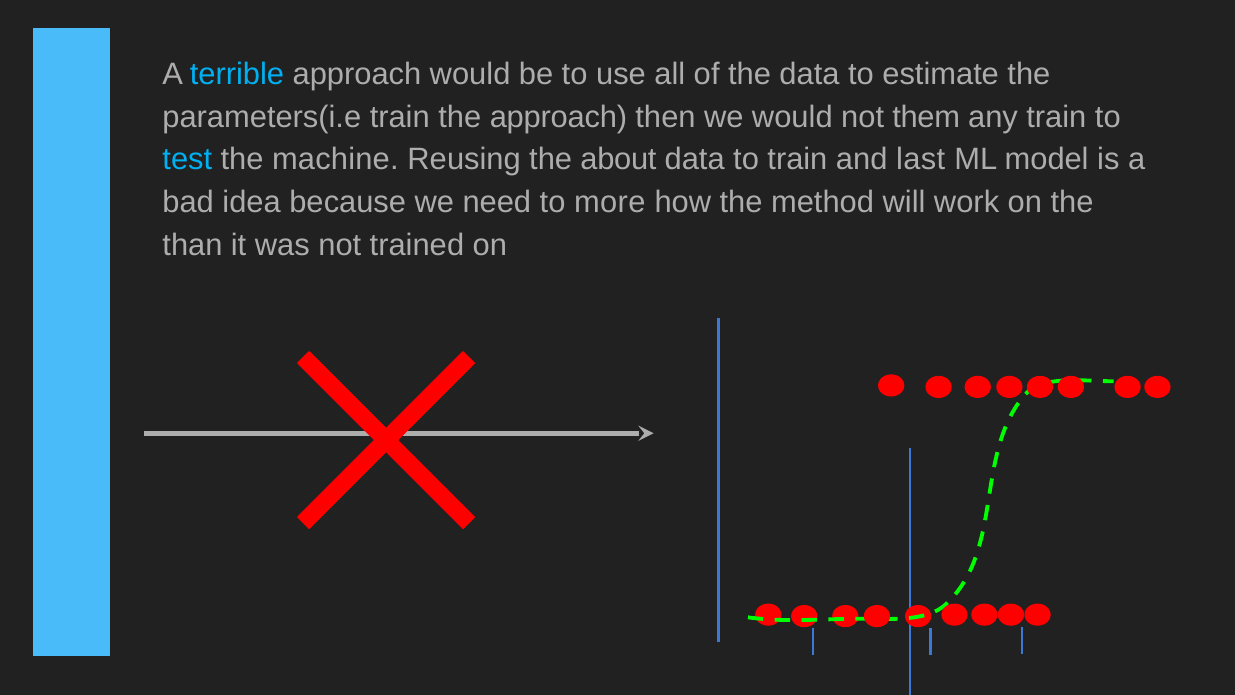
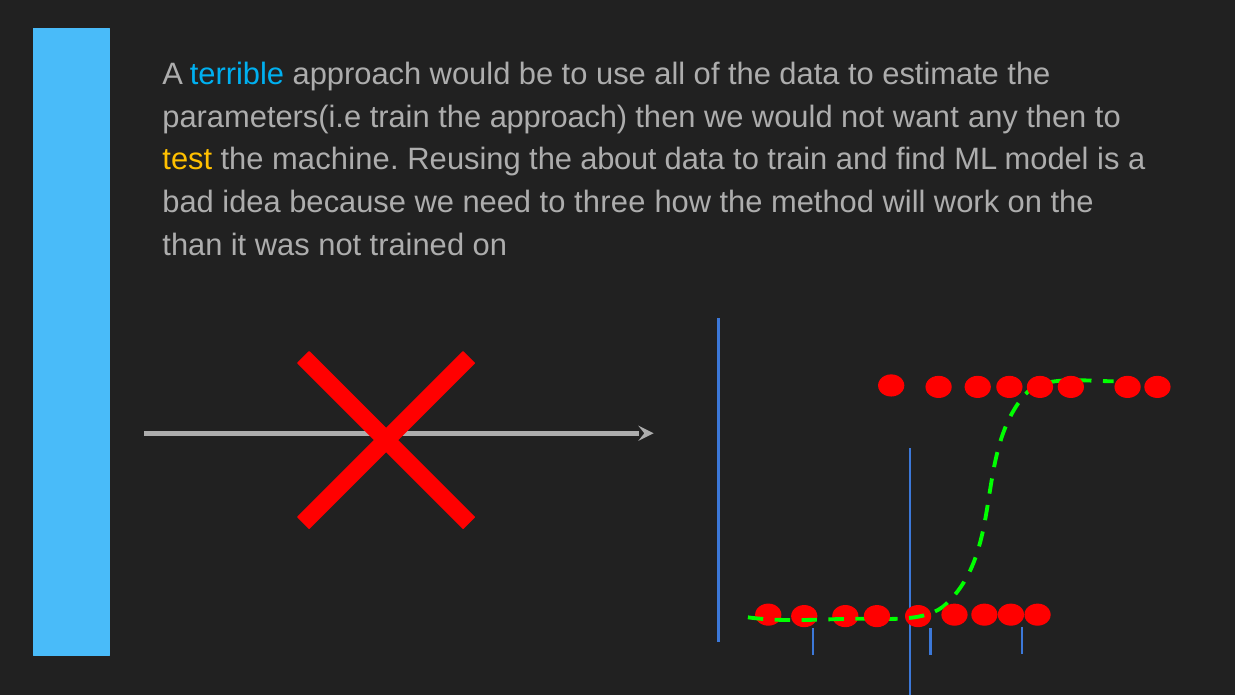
them: them -> want
any train: train -> then
test colour: light blue -> yellow
last: last -> find
more: more -> three
